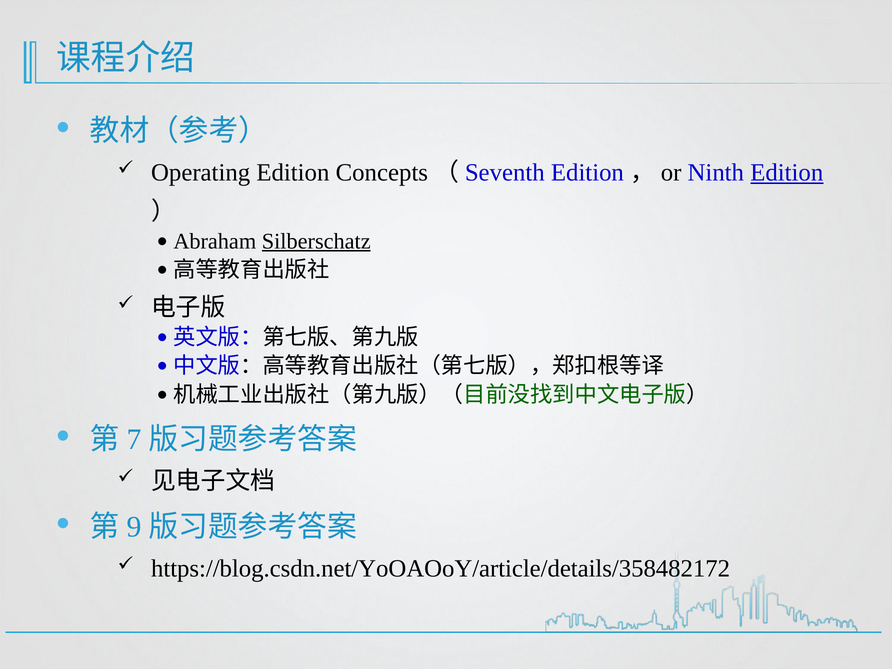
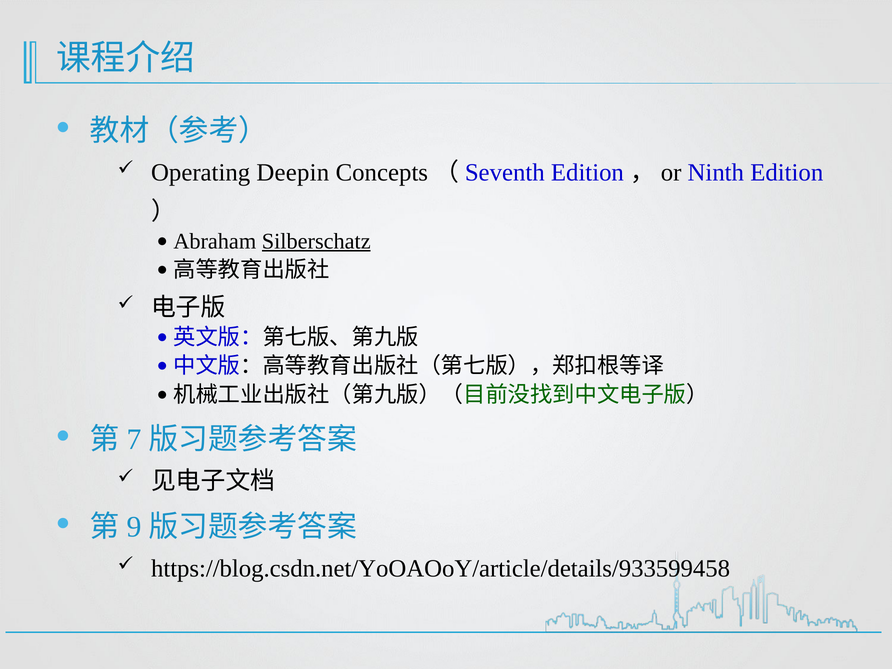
Operating Edition: Edition -> Deepin
Edition at (787, 173) underline: present -> none
https://blog.csdn.net/YoOAOoY/article/details/358482172: https://blog.csdn.net/YoOAOoY/article/details/358482172 -> https://blog.csdn.net/YoOAOoY/article/details/933599458
